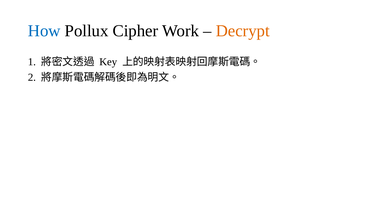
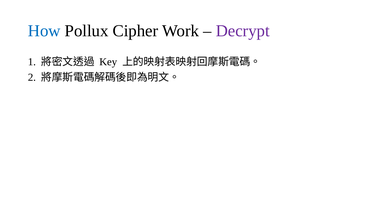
Decrypt colour: orange -> purple
